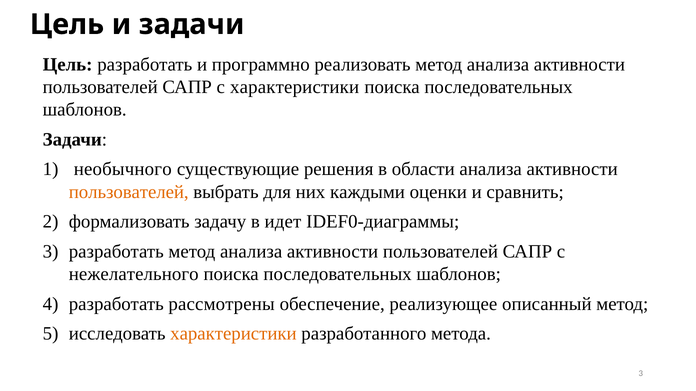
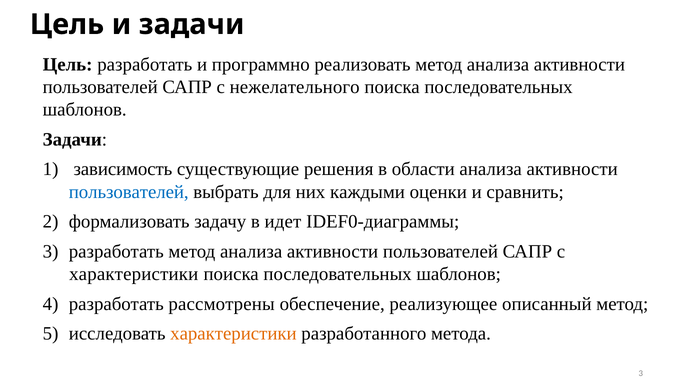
с характеристики: характеристики -> нежелательного
необычного: необычного -> зависимость
пользователей at (129, 192) colour: orange -> blue
нежелательного at (134, 274): нежелательного -> характеристики
